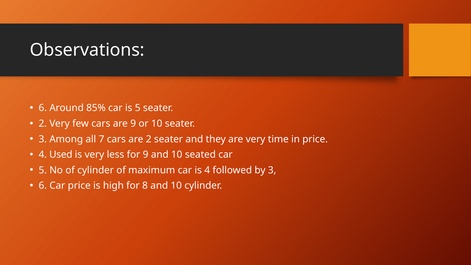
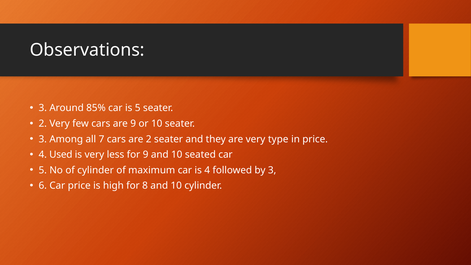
6 at (43, 108): 6 -> 3
time: time -> type
